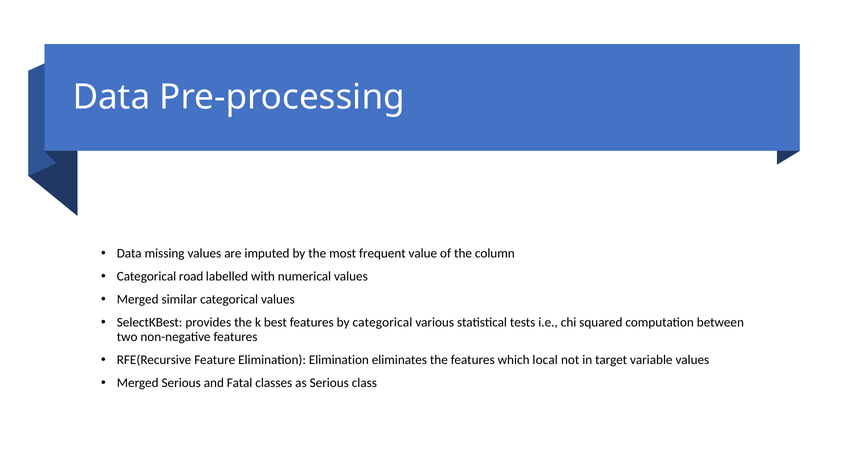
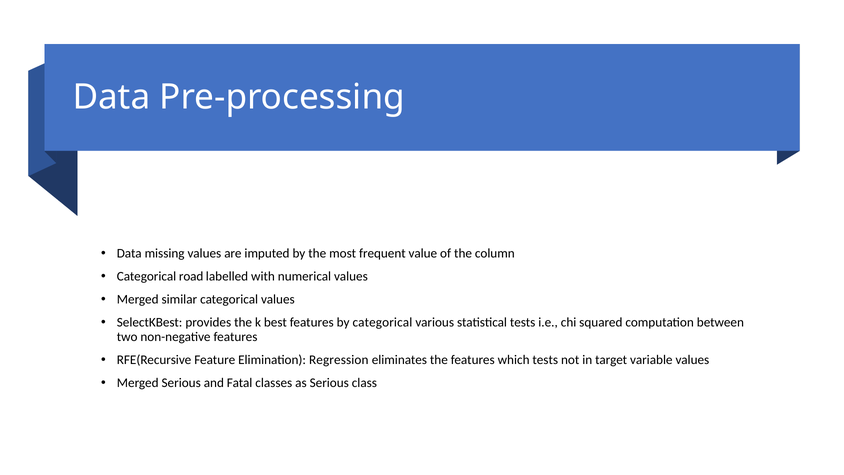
Elimination Elimination: Elimination -> Regression
which local: local -> tests
